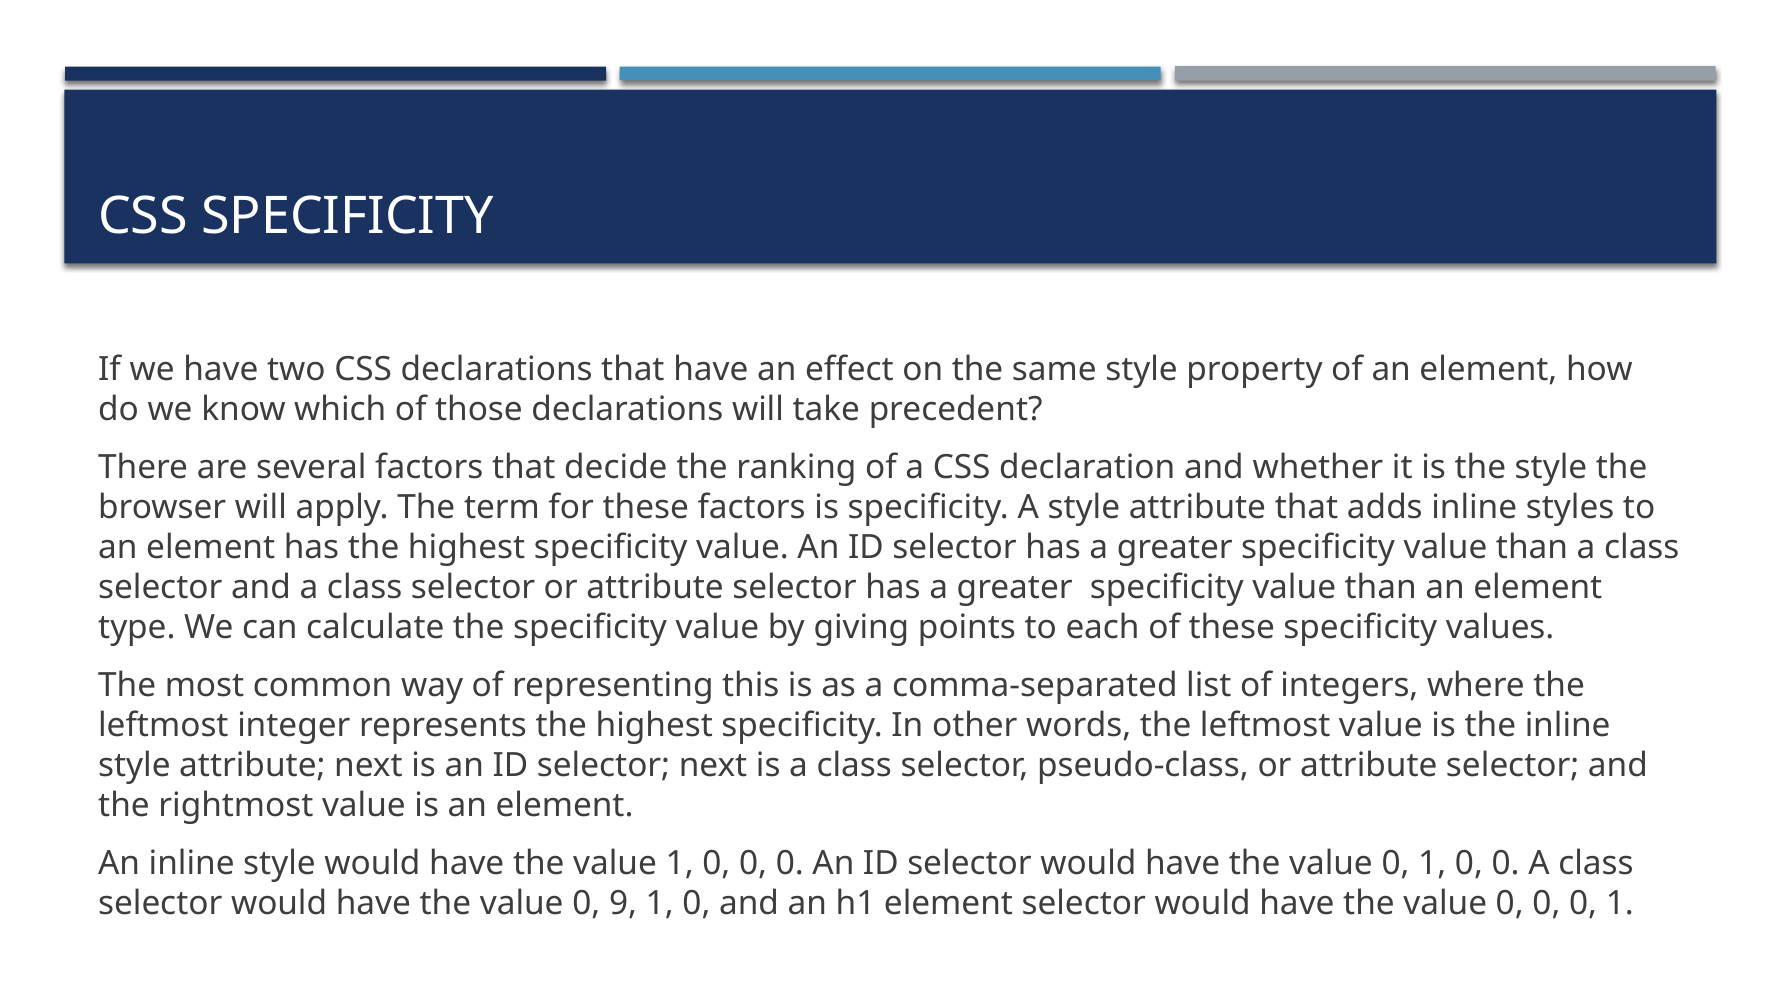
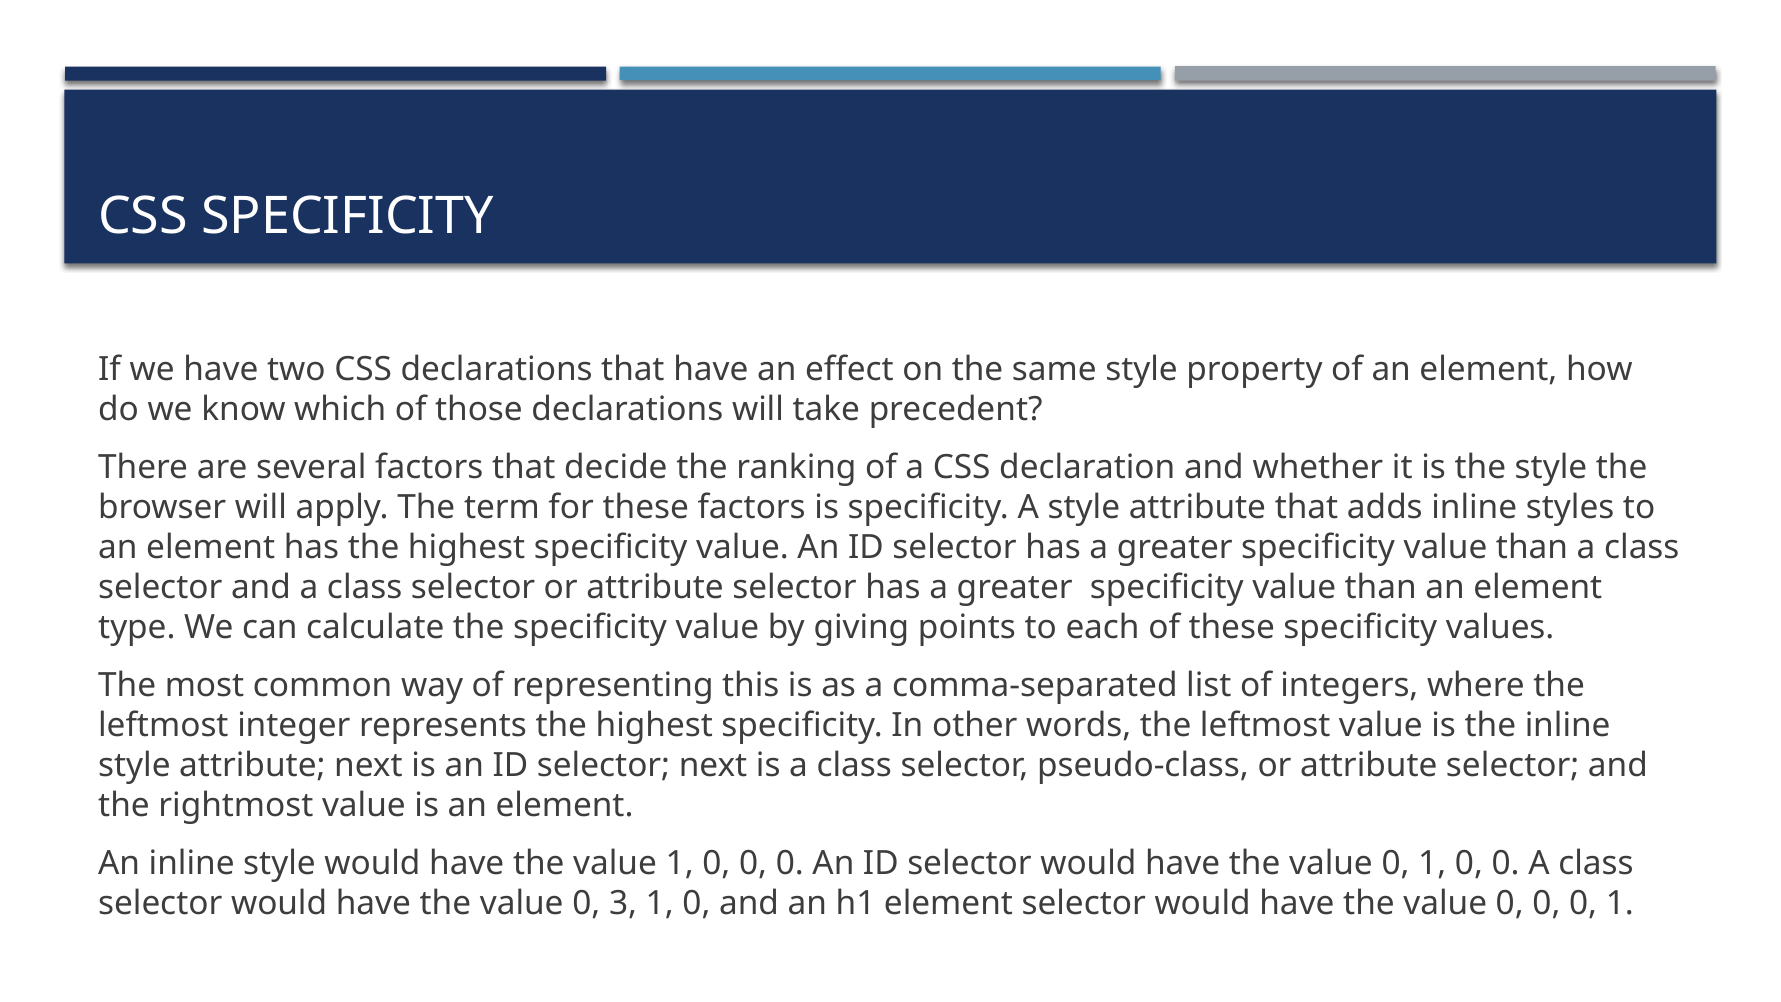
9: 9 -> 3
